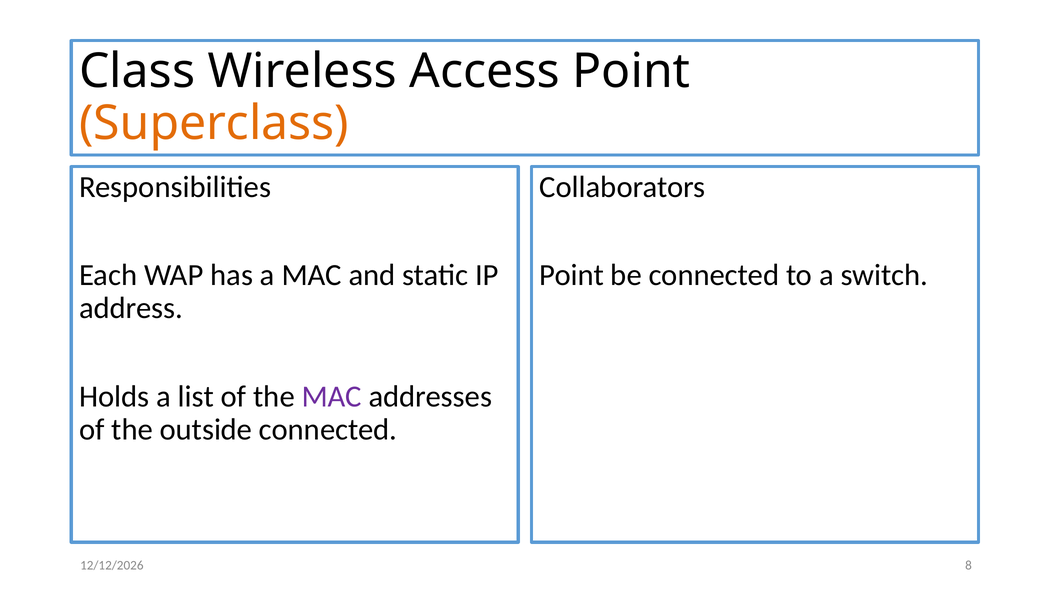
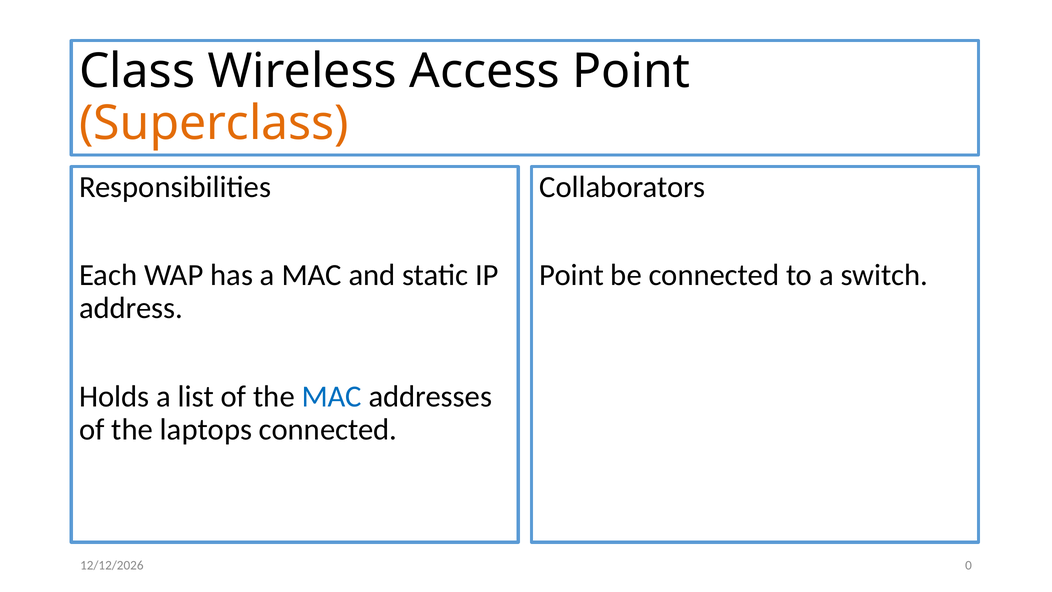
MAC at (332, 396) colour: purple -> blue
outside: outside -> laptops
8: 8 -> 0
